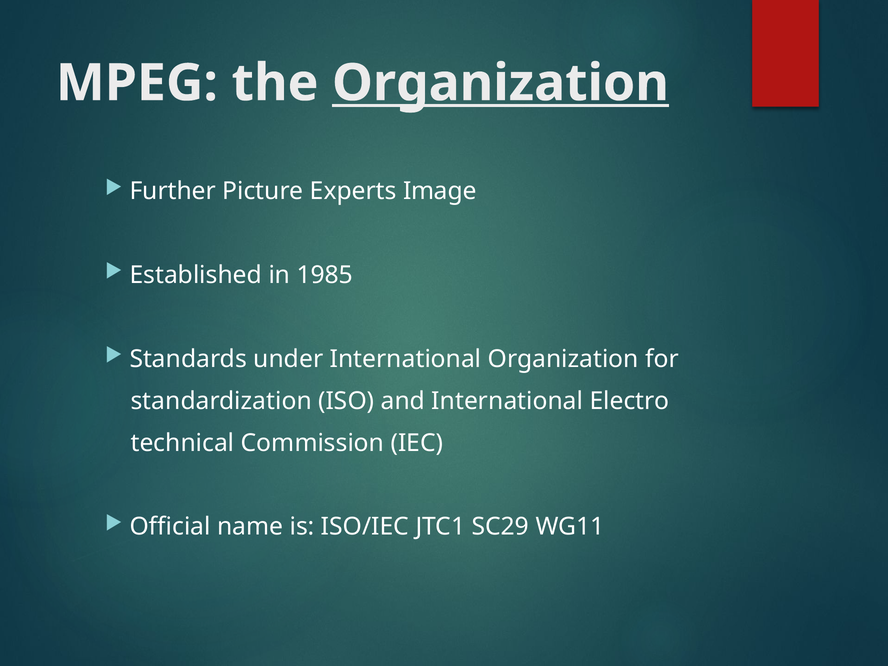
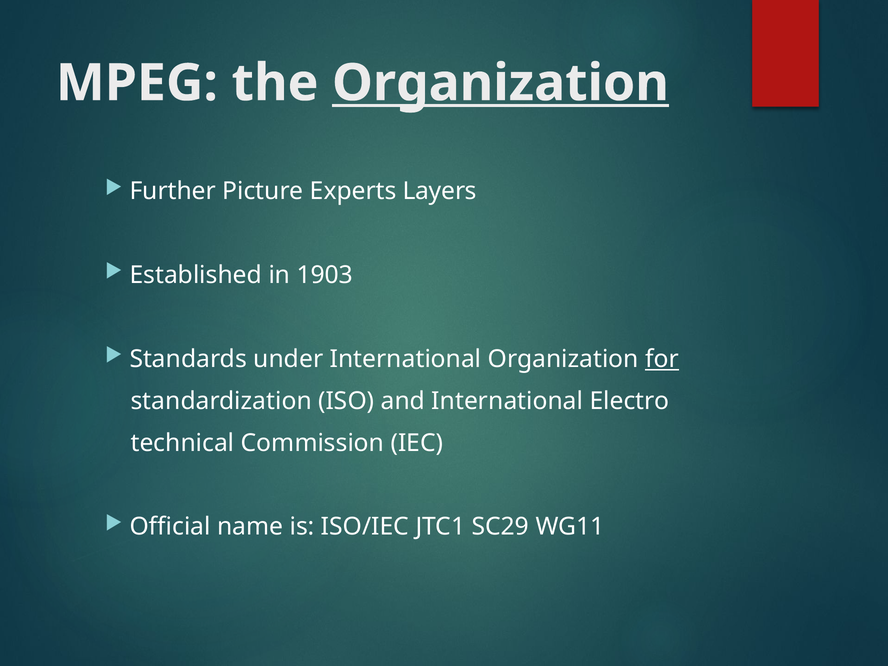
Image: Image -> Layers
1985: 1985 -> 1903
for underline: none -> present
